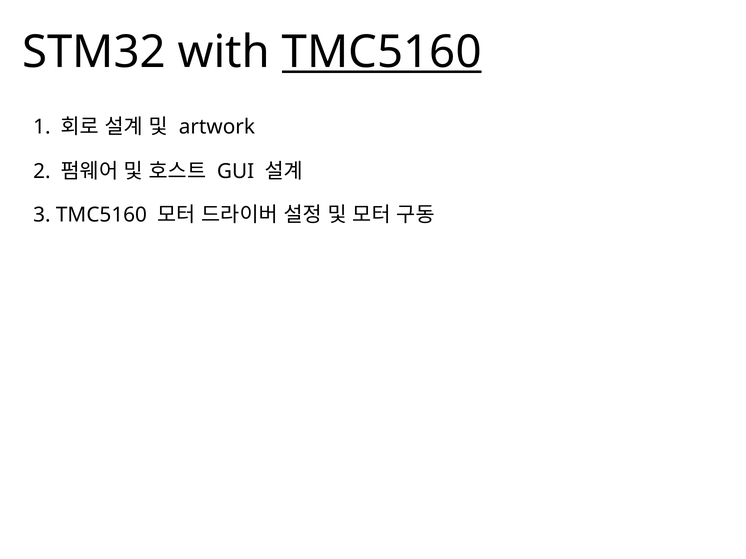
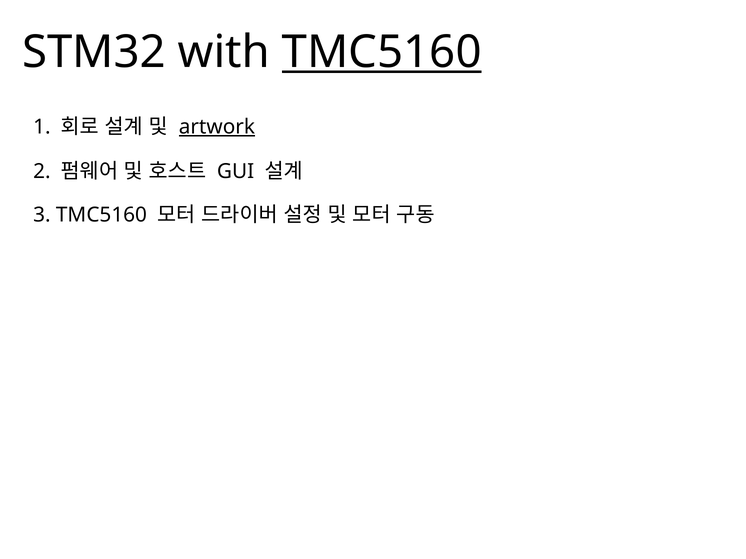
artwork underline: none -> present
